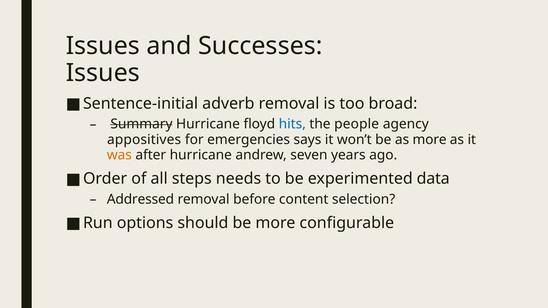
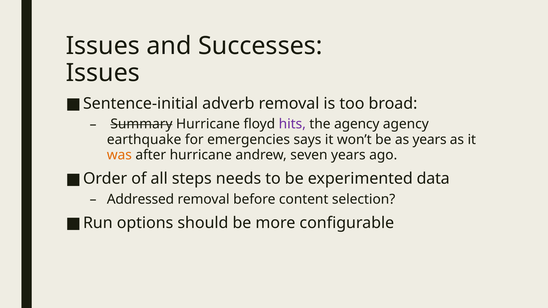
hits colour: blue -> purple
the people: people -> agency
appositives: appositives -> earthquake
as more: more -> years
